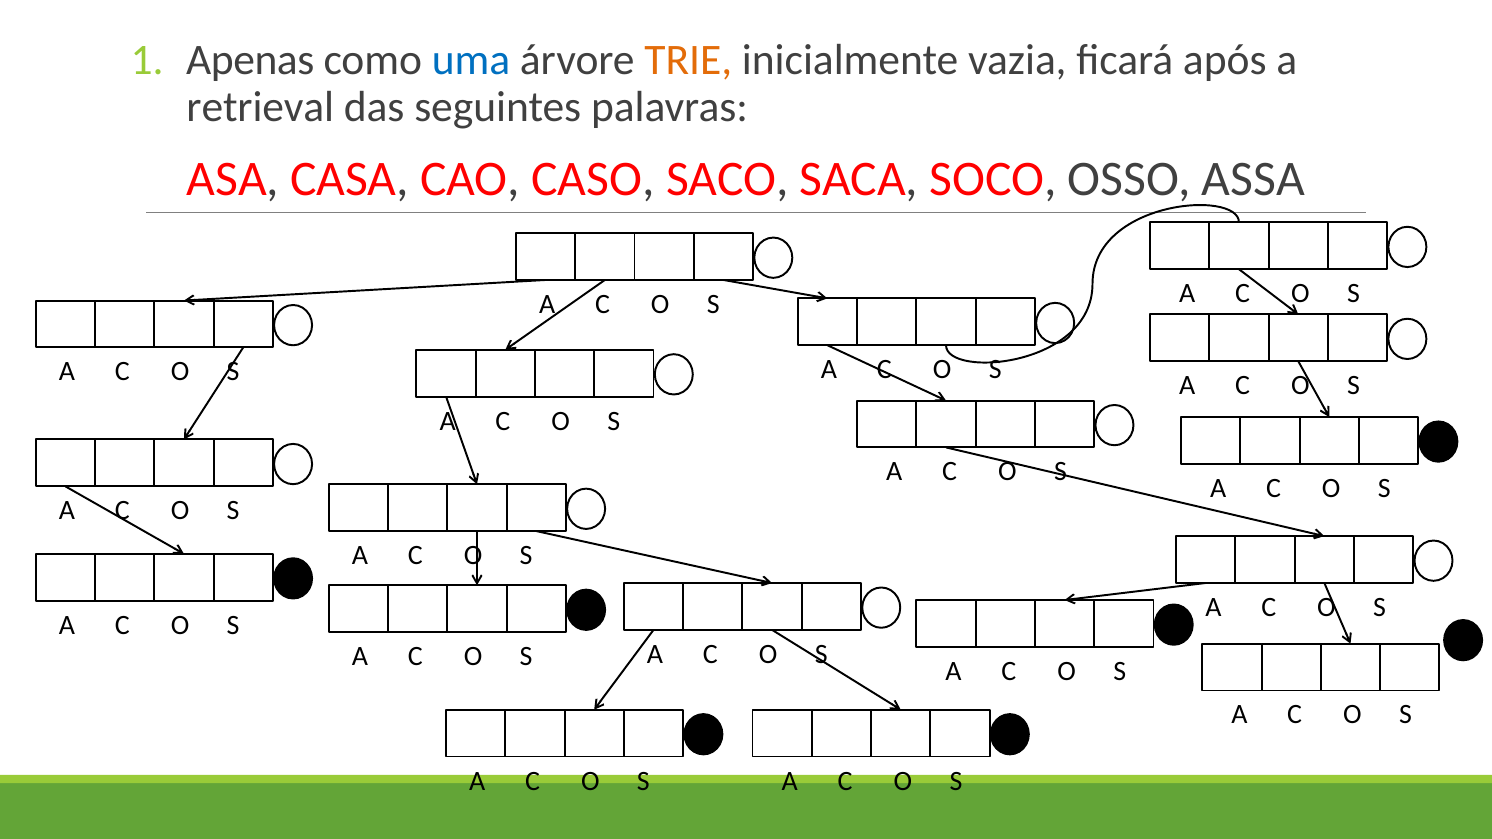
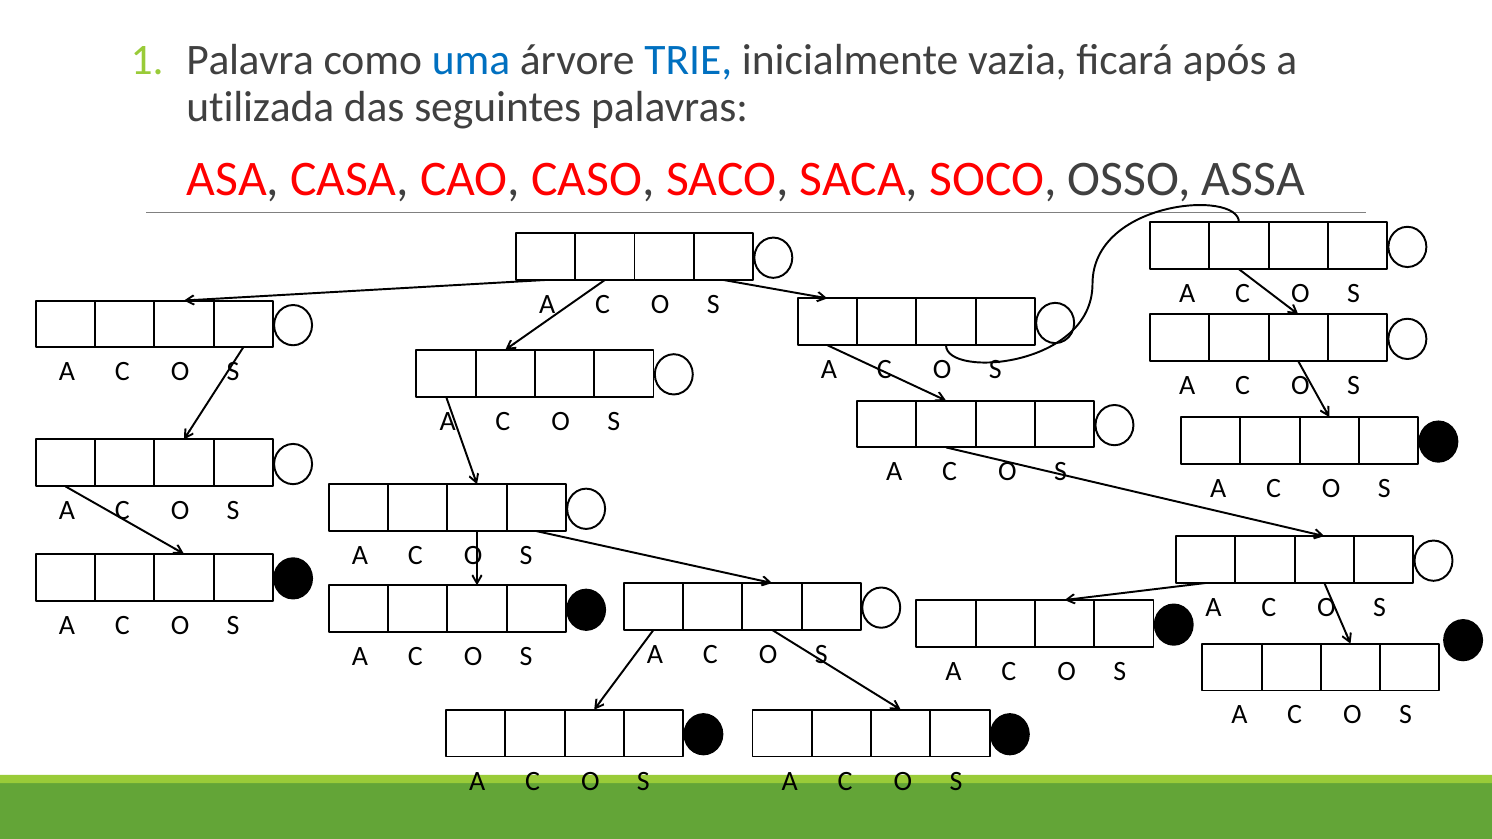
Apenas: Apenas -> Palavra
TRIE colour: orange -> blue
retrieval: retrieval -> utilizada
